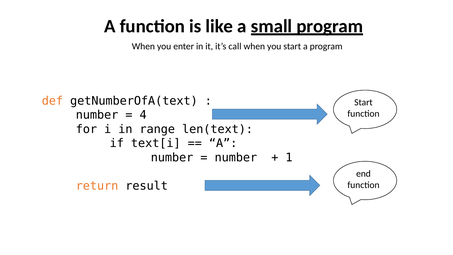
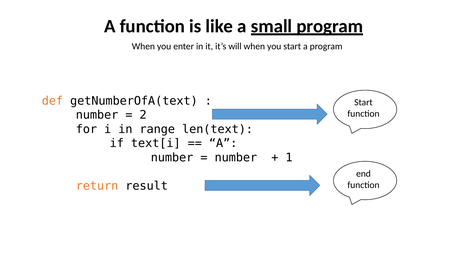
call: call -> will
4: 4 -> 2
